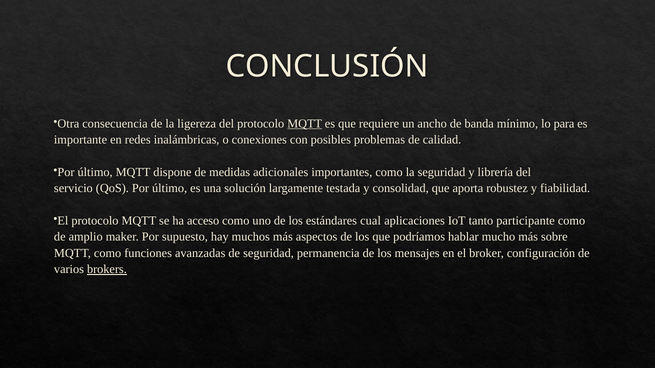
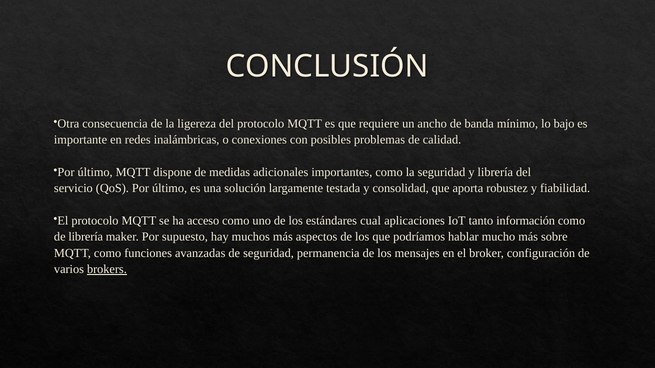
MQTT at (305, 124) underline: present -> none
para: para -> bajo
participante: participante -> información
de amplio: amplio -> librería
